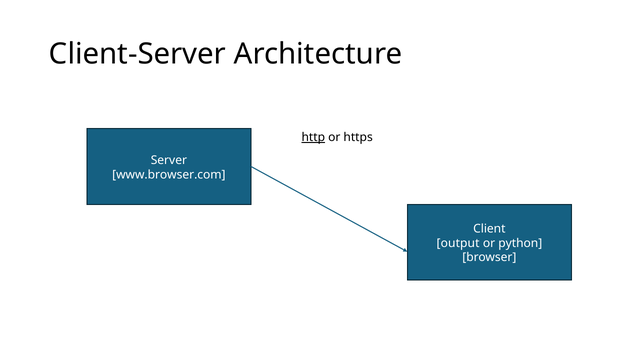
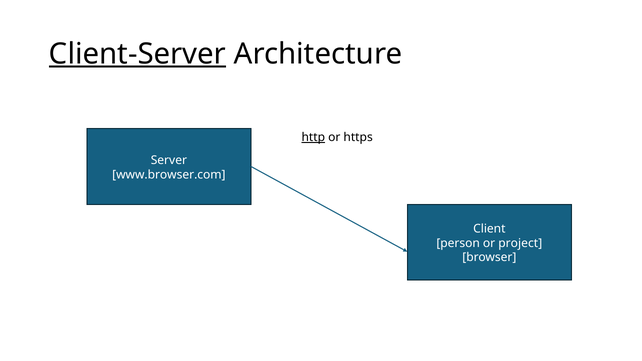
Client-Server underline: none -> present
output: output -> person
python: python -> project
